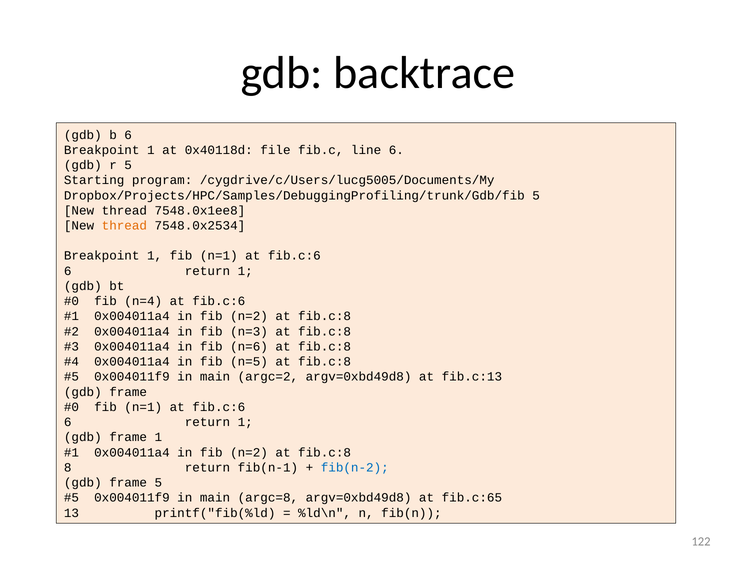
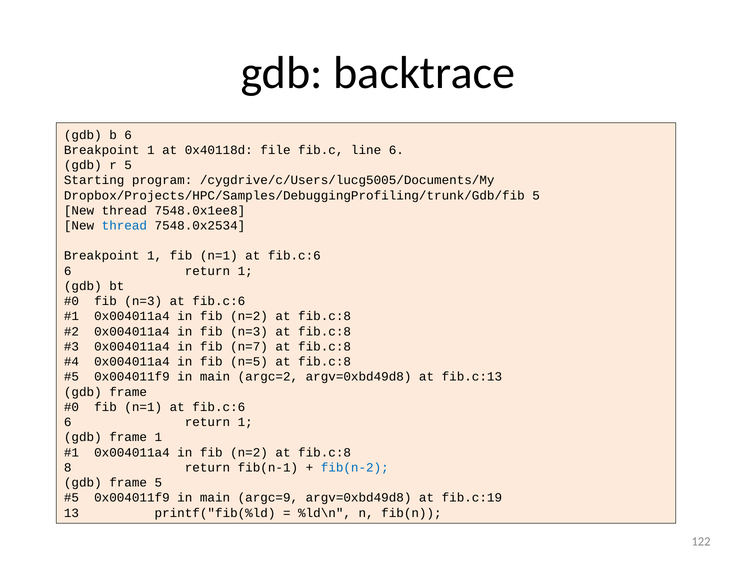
thread at (124, 226) colour: orange -> blue
n=4 at (143, 301): n=4 -> n=3
n=6: n=6 -> n=7
argc=8: argc=8 -> argc=9
fib.c:65: fib.c:65 -> fib.c:19
